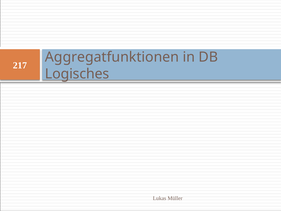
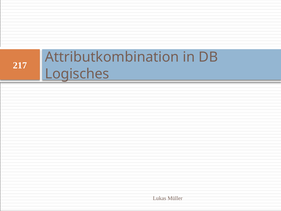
Aggregatfunktionen: Aggregatfunktionen -> Attributkombination
